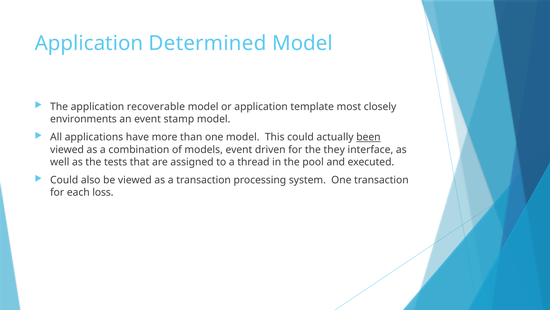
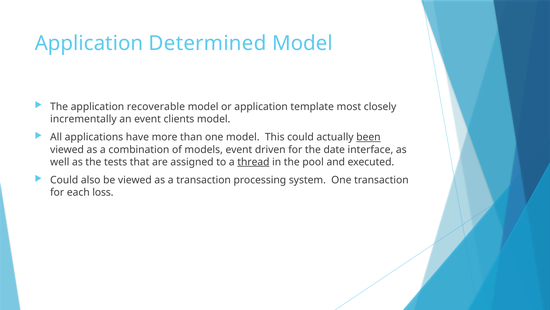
environments: environments -> incrementally
stamp: stamp -> clients
they: they -> date
thread underline: none -> present
